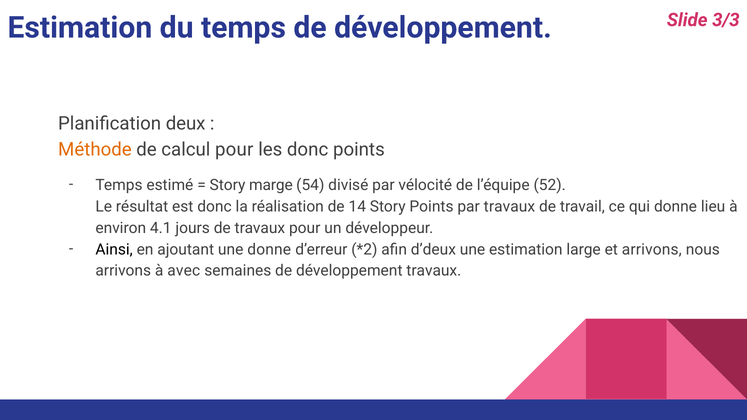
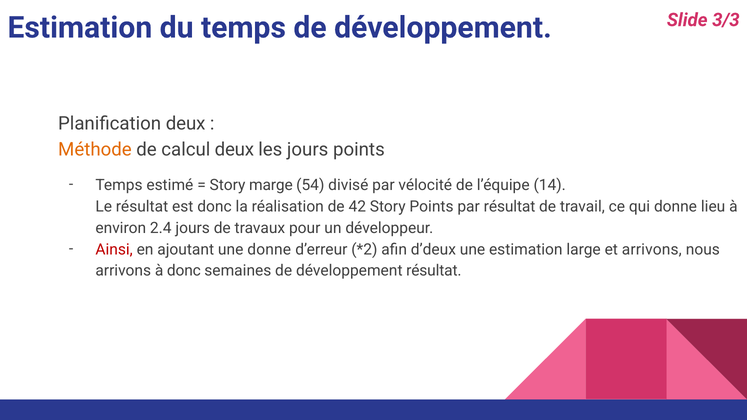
calcul pour: pour -> deux
les donc: donc -> jours
52: 52 -> 14
14: 14 -> 42
par travaux: travaux -> résultat
4.1: 4.1 -> 2.4
Ainsi colour: black -> red
à avec: avec -> donc
développement travaux: travaux -> résultat
